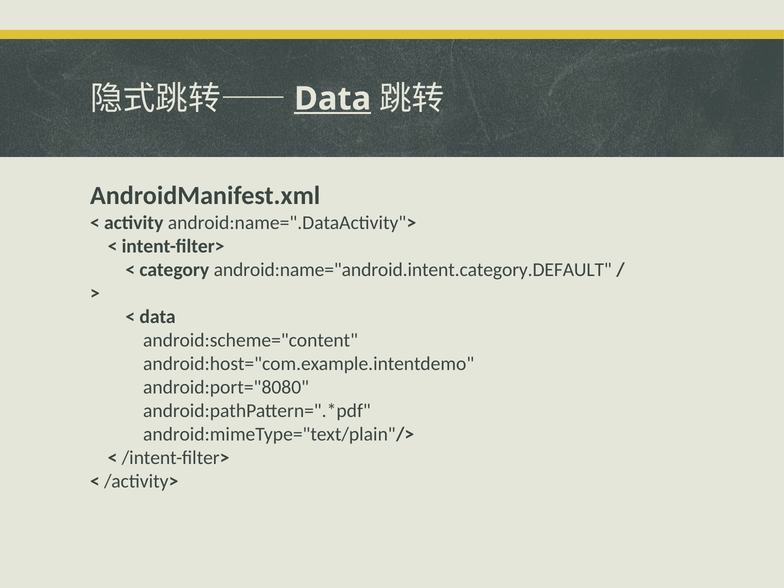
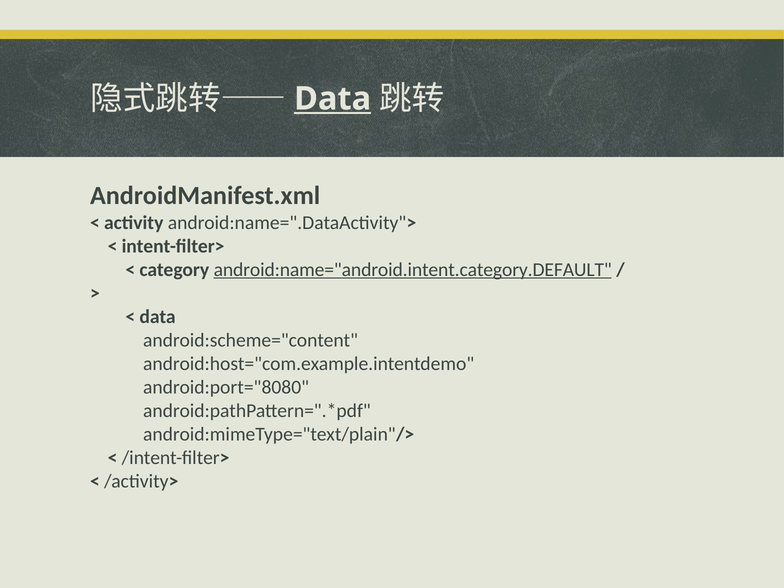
android:name="android.intent.category.DEFAULT underline: none -> present
